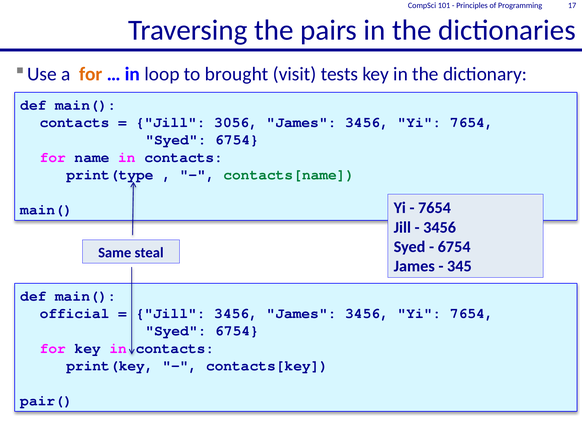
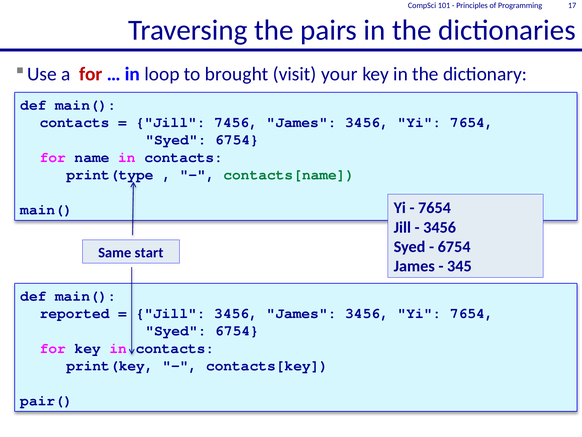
for at (91, 74) colour: orange -> red
tests: tests -> your
3056: 3056 -> 7456
steal: steal -> start
official: official -> reported
